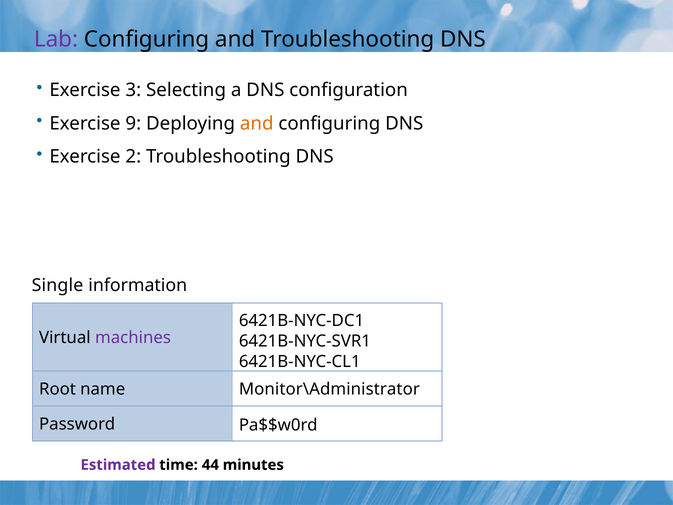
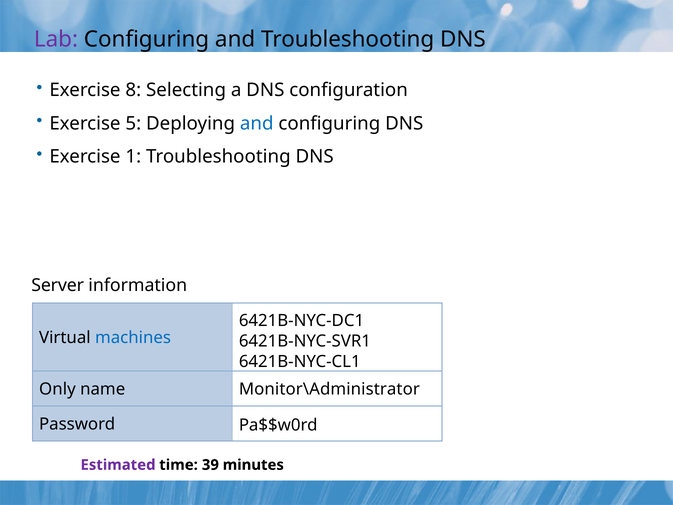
3: 3 -> 8
9: 9 -> 5
and at (257, 123) colour: orange -> blue
2: 2 -> 1
Single: Single -> Server
machines colour: purple -> blue
Root: Root -> Only
44: 44 -> 39
